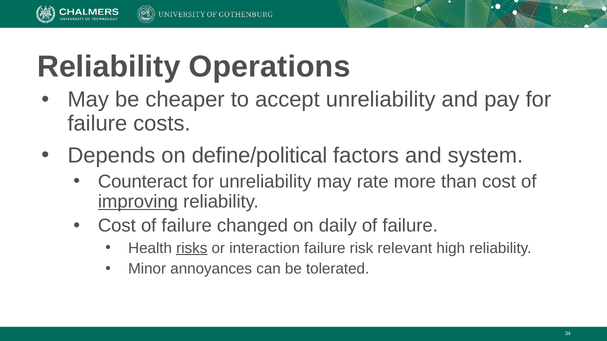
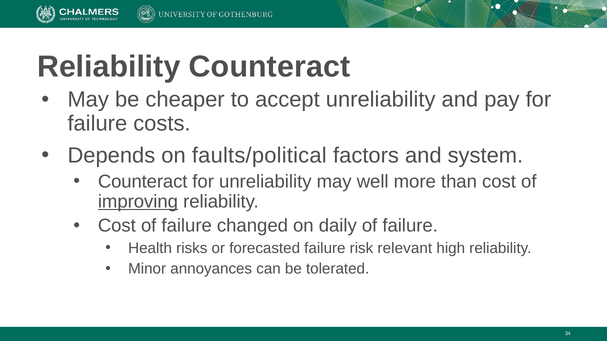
Reliability Operations: Operations -> Counteract
define/political: define/political -> faults/political
rate: rate -> well
risks underline: present -> none
interaction: interaction -> forecasted
